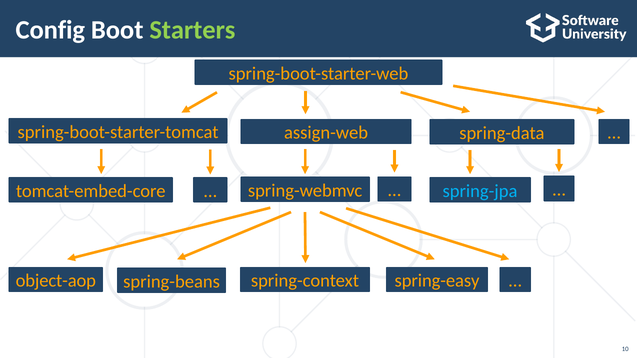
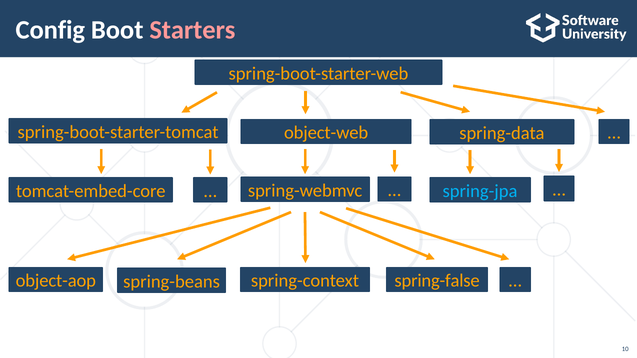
Starters colour: light green -> pink
assign-web: assign-web -> object-web
spring-easy: spring-easy -> spring-false
